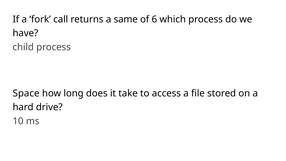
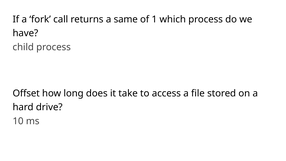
6: 6 -> 1
Space: Space -> Offset
